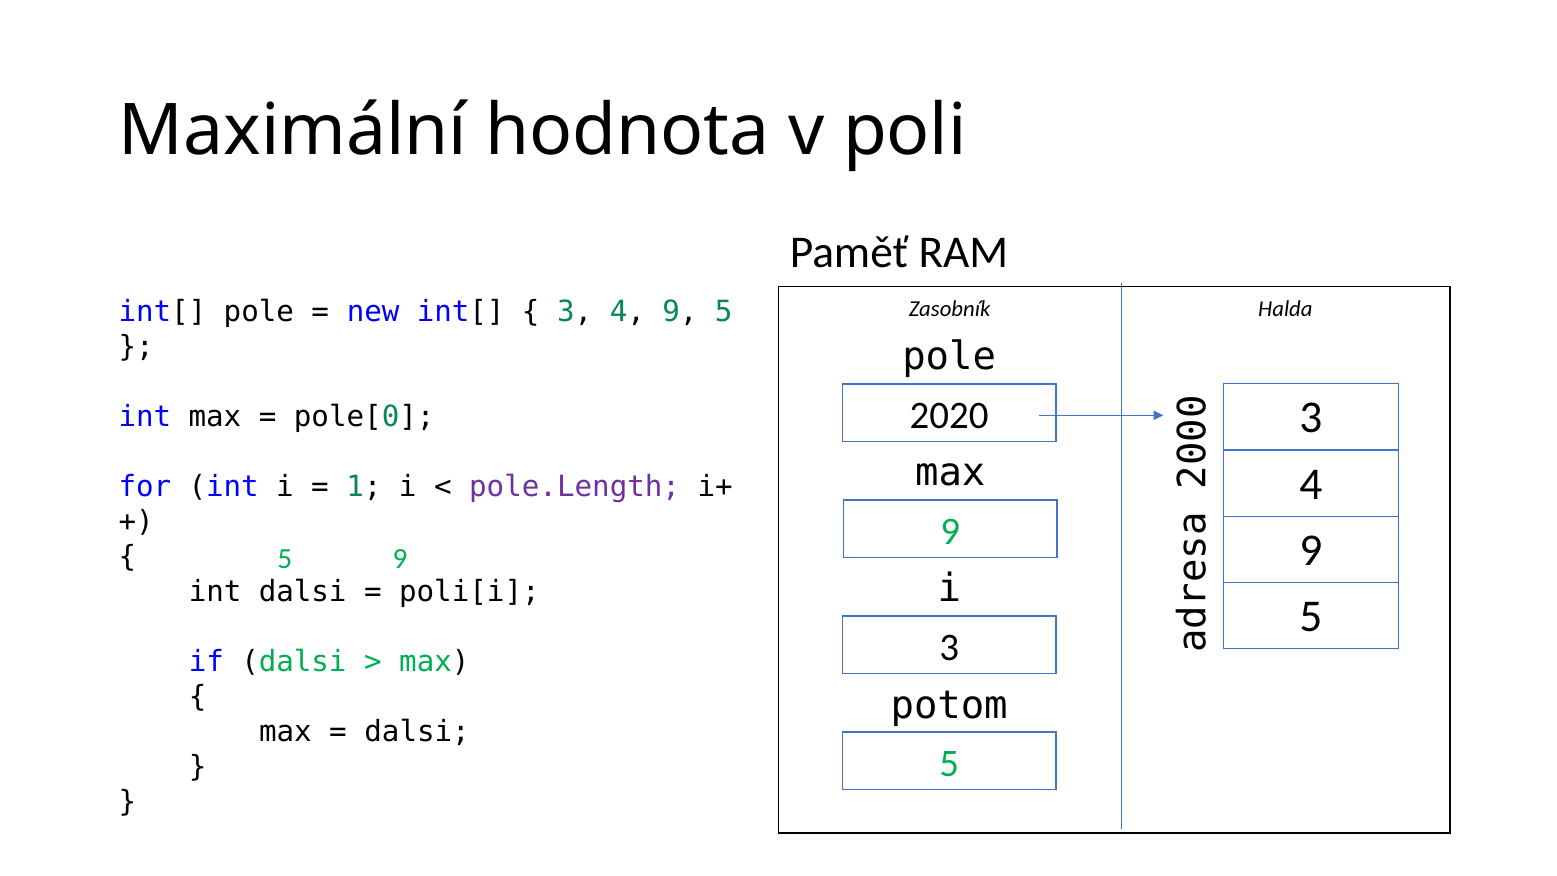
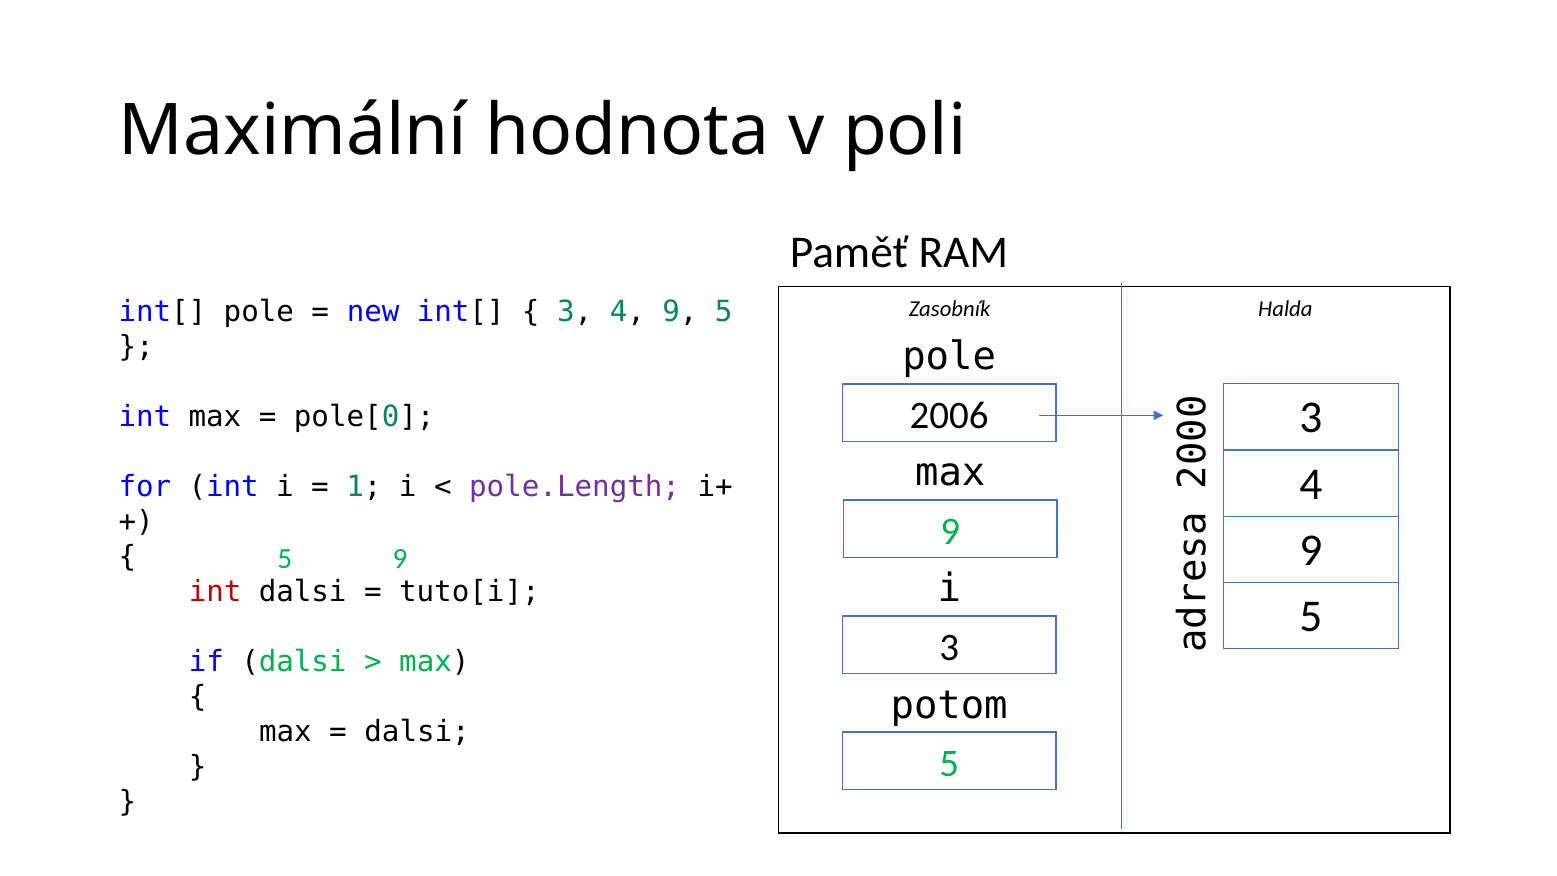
2020: 2020 -> 2006
int at (215, 592) colour: black -> red
poli[i: poli[i -> tuto[i
